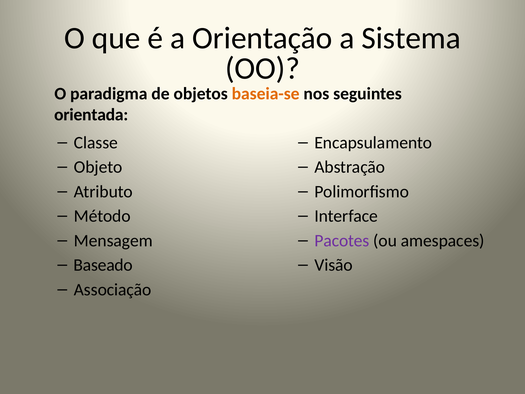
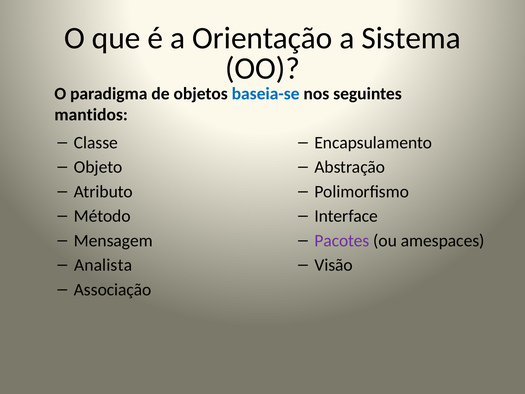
baseia-se colour: orange -> blue
orientada: orientada -> mantidos
Baseado: Baseado -> Analista
